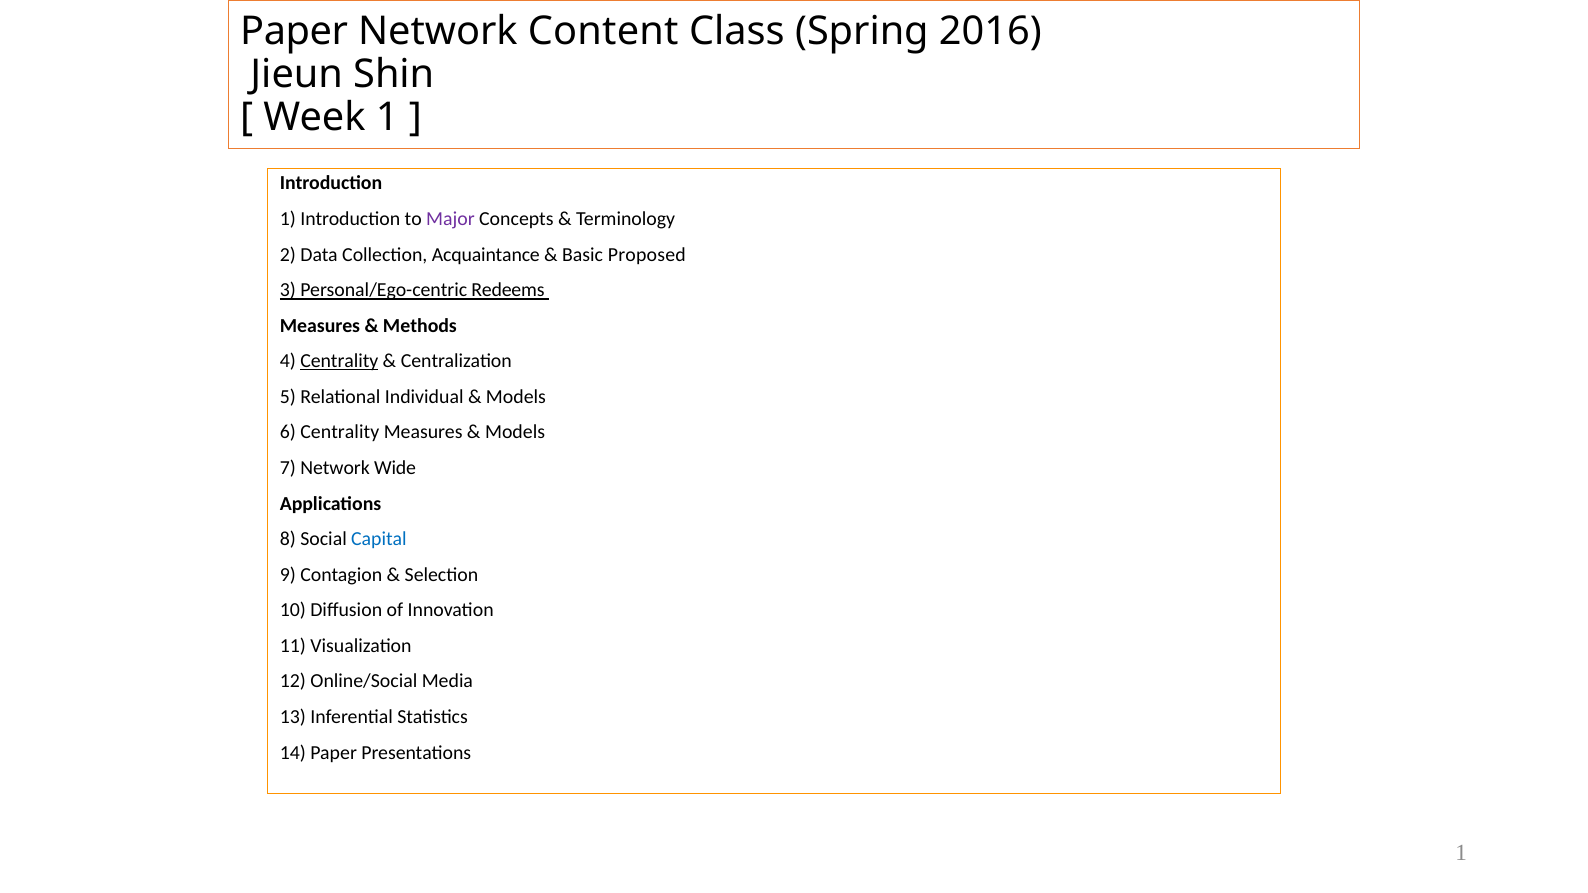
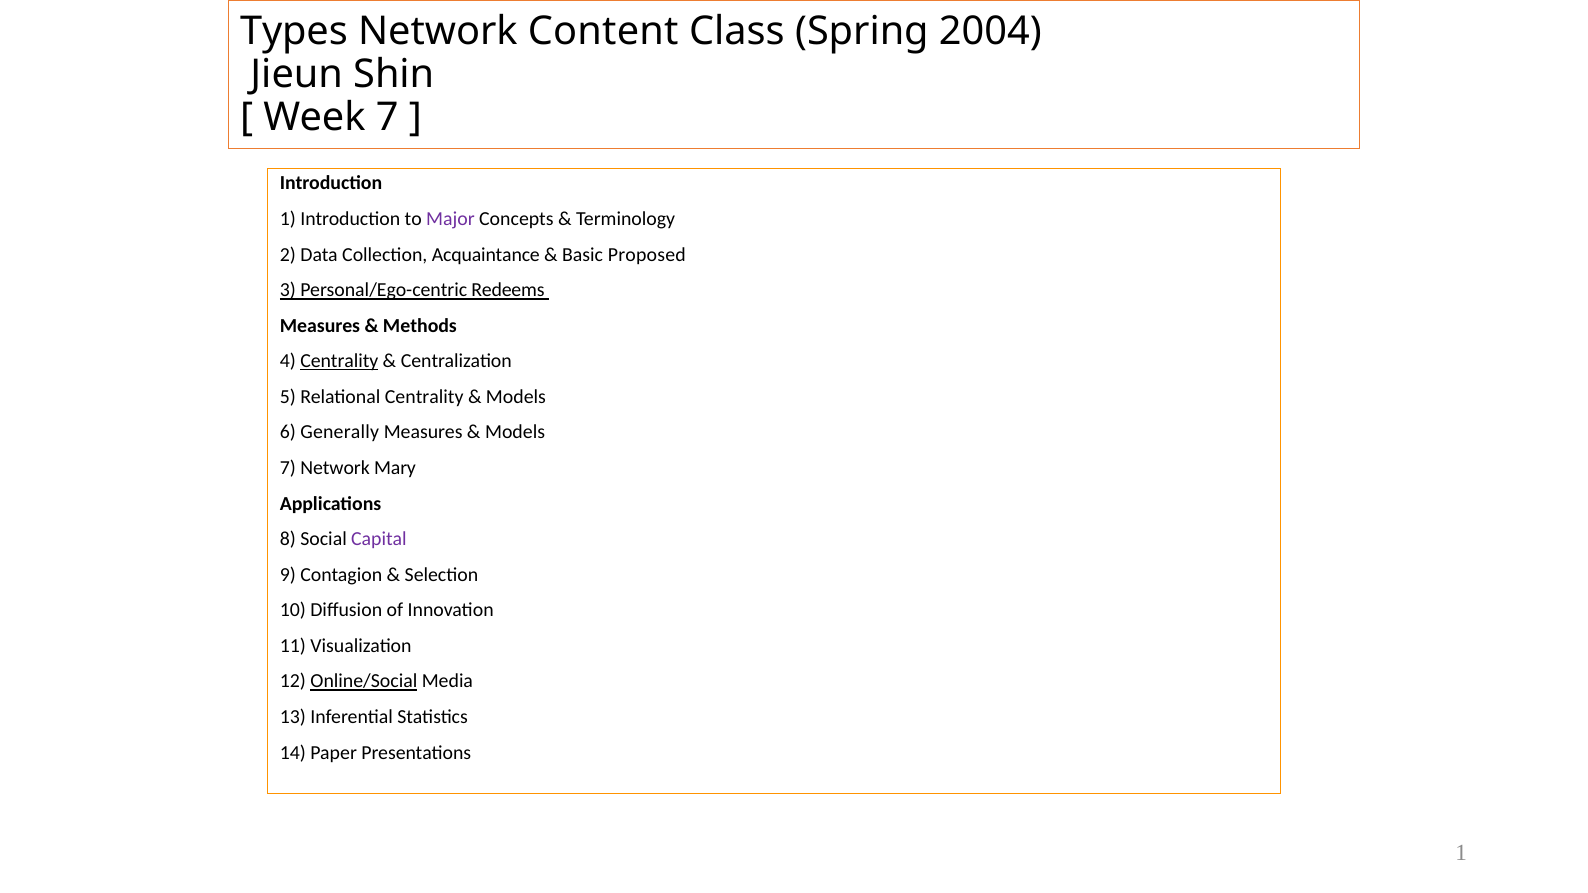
Paper at (294, 31): Paper -> Types
2016: 2016 -> 2004
Week 1: 1 -> 7
Relational Individual: Individual -> Centrality
6 Centrality: Centrality -> Generally
Wide: Wide -> Mary
Capital colour: blue -> purple
Online/Social underline: none -> present
